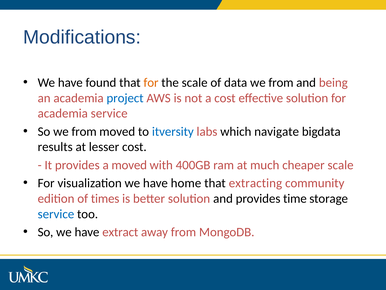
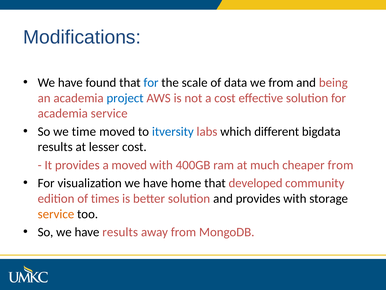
for at (151, 82) colour: orange -> blue
So we from: from -> time
navigate: navigate -> different
cheaper scale: scale -> from
extracting: extracting -> developed
provides time: time -> with
service at (56, 214) colour: blue -> orange
have extract: extract -> results
